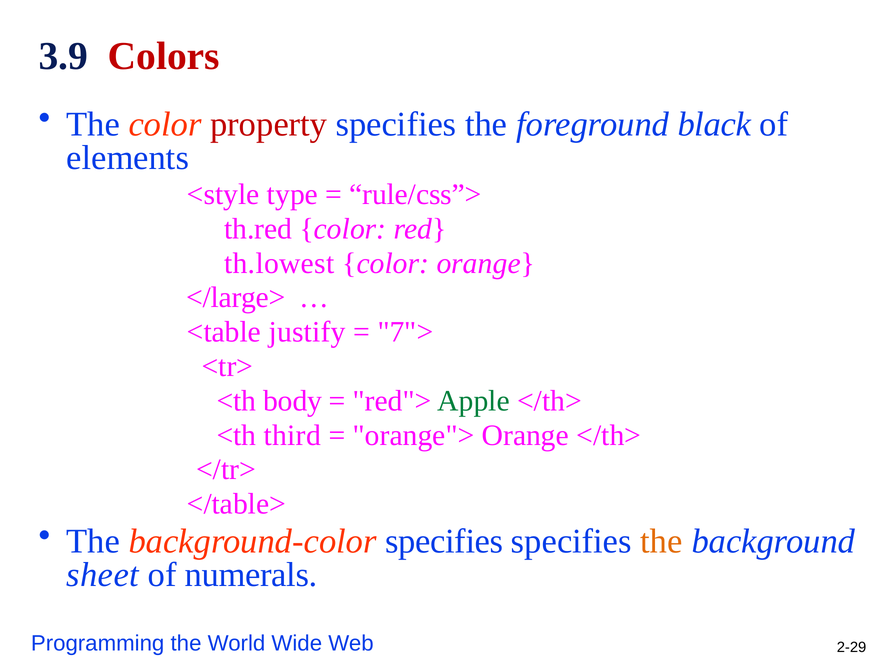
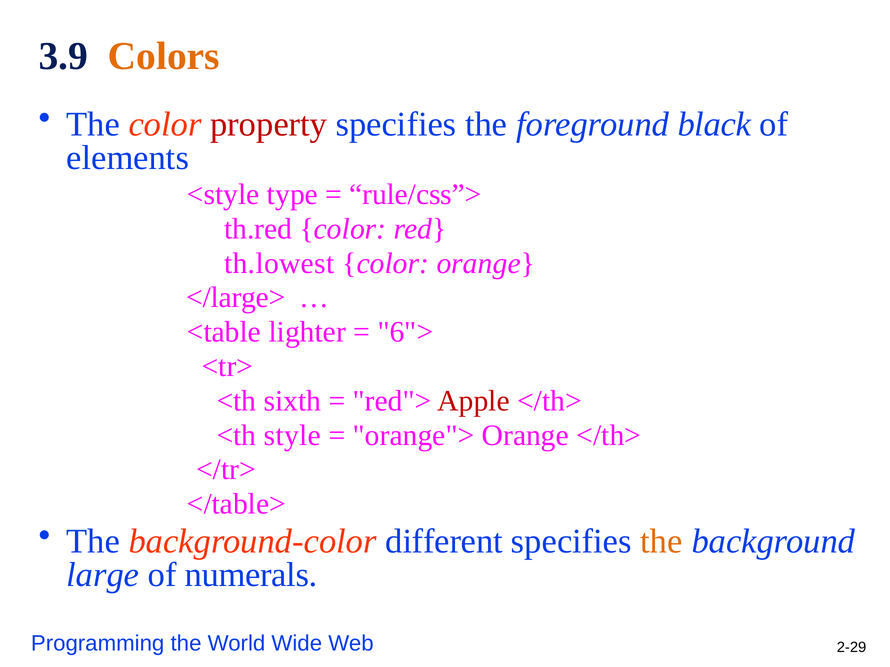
Colors colour: red -> orange
justify: justify -> lighter
7">: 7"> -> 6">
body: body -> sixth
Apple colour: green -> red
third: third -> style
background-color specifies: specifies -> different
sheet: sheet -> large
